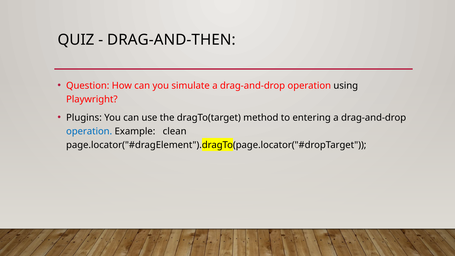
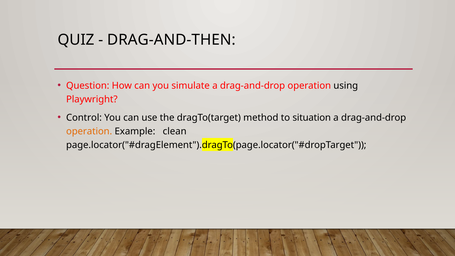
Plugins: Plugins -> Control
entering: entering -> situation
operation at (89, 131) colour: blue -> orange
